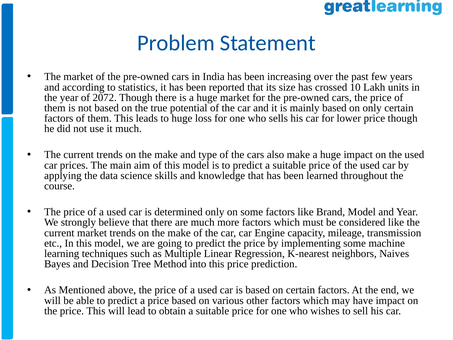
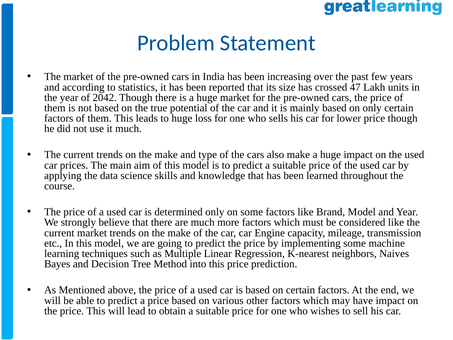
10: 10 -> 47
2072: 2072 -> 2042
